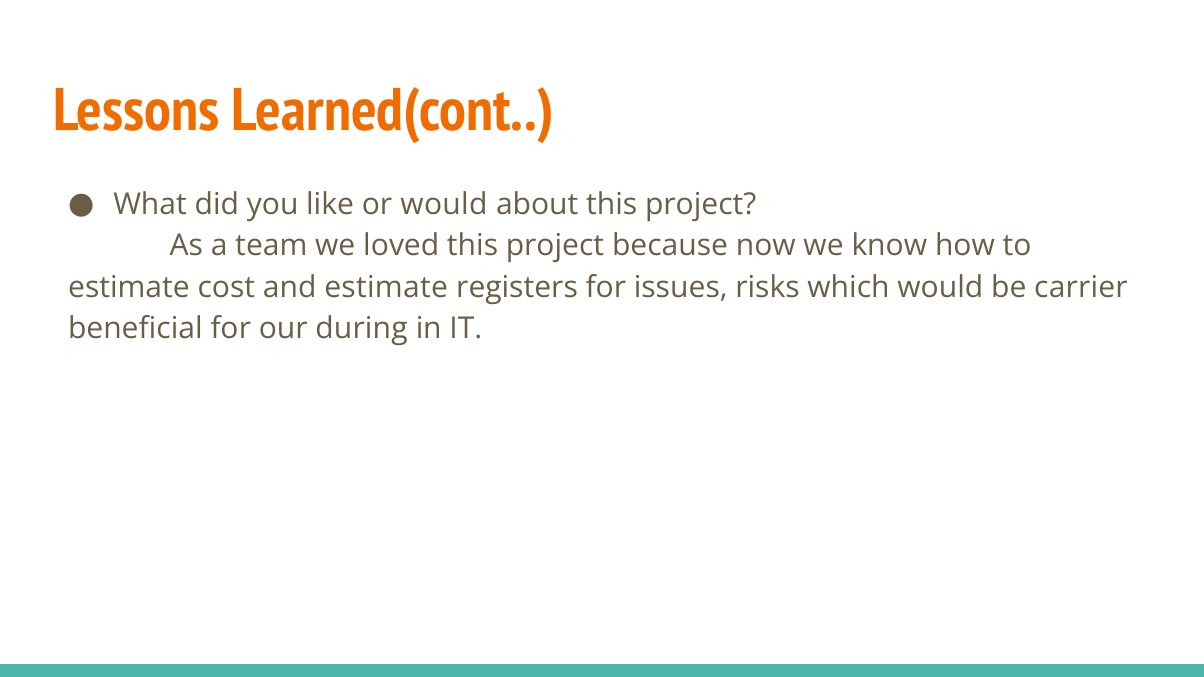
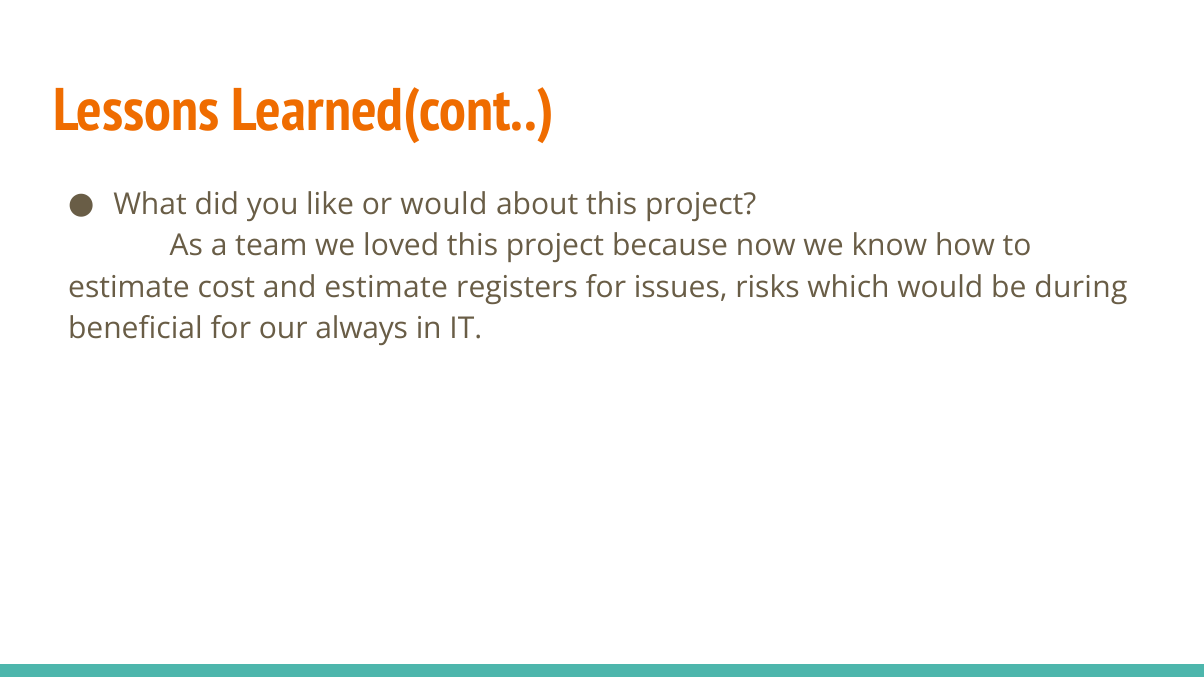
carrier: carrier -> during
during: during -> always
